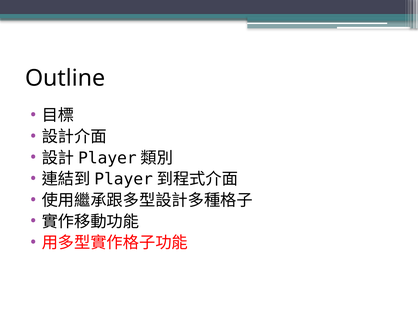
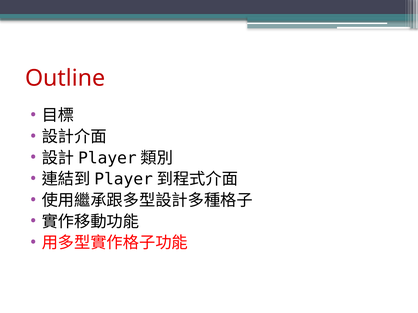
Outline colour: black -> red
